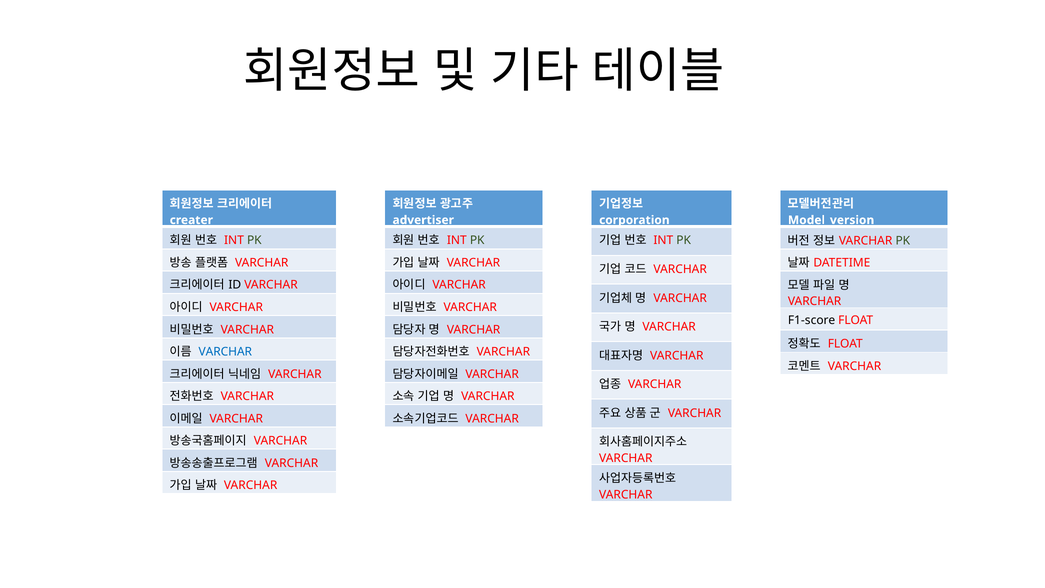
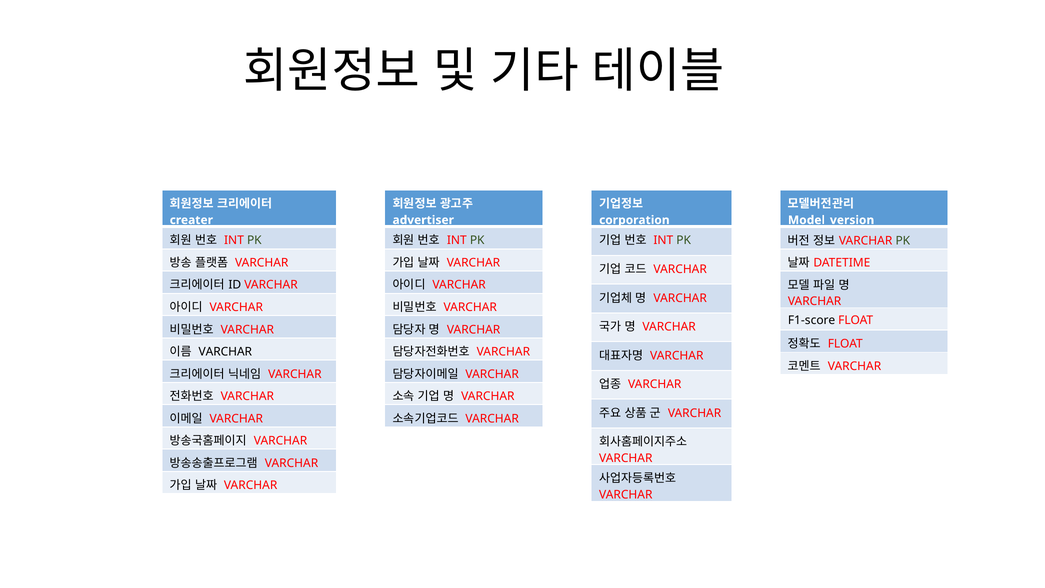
VARCHAR at (225, 352) colour: blue -> black
